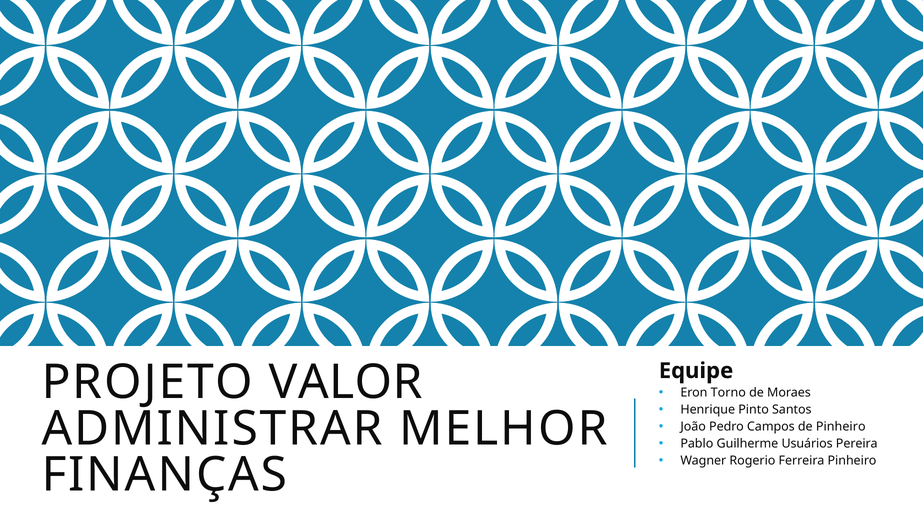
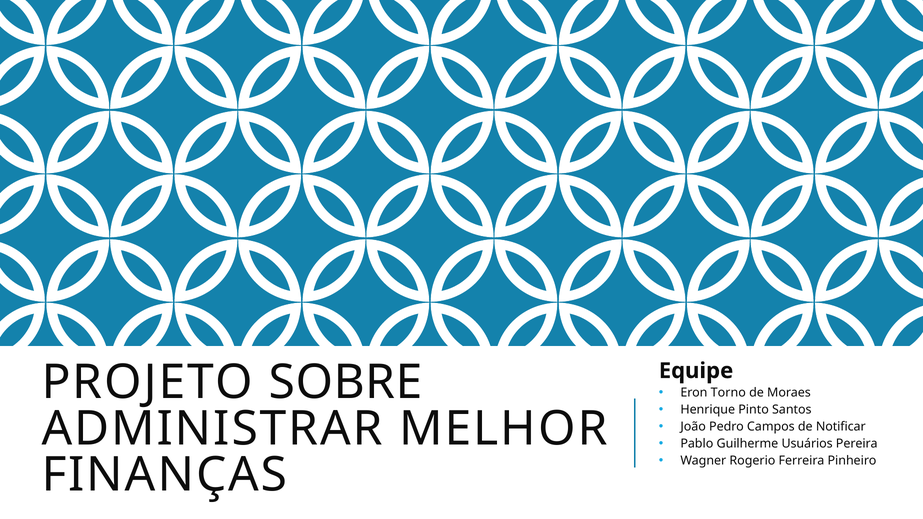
VALOR: VALOR -> SOBRE
de Pinheiro: Pinheiro -> Notificar
